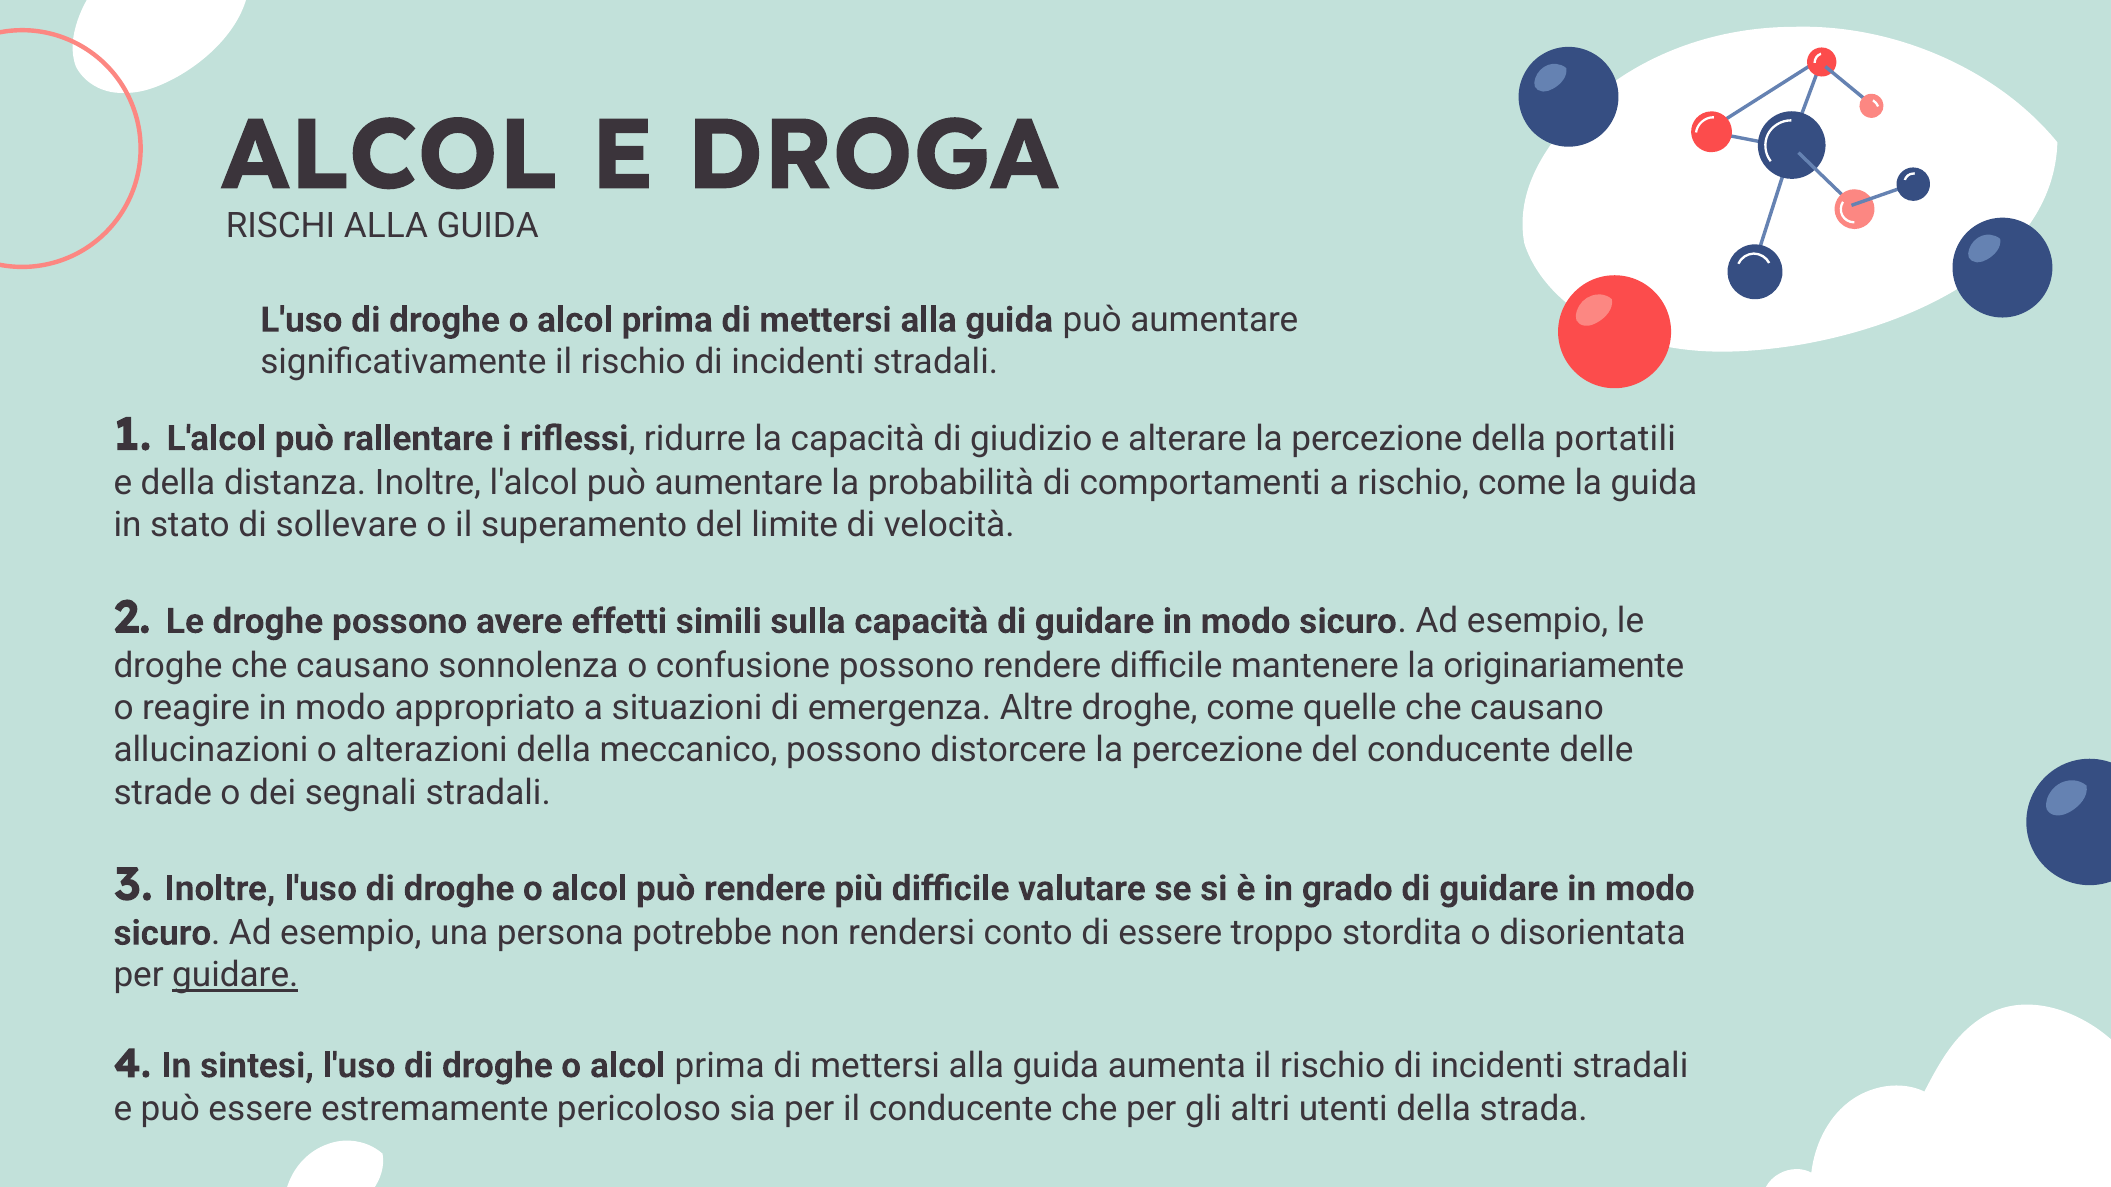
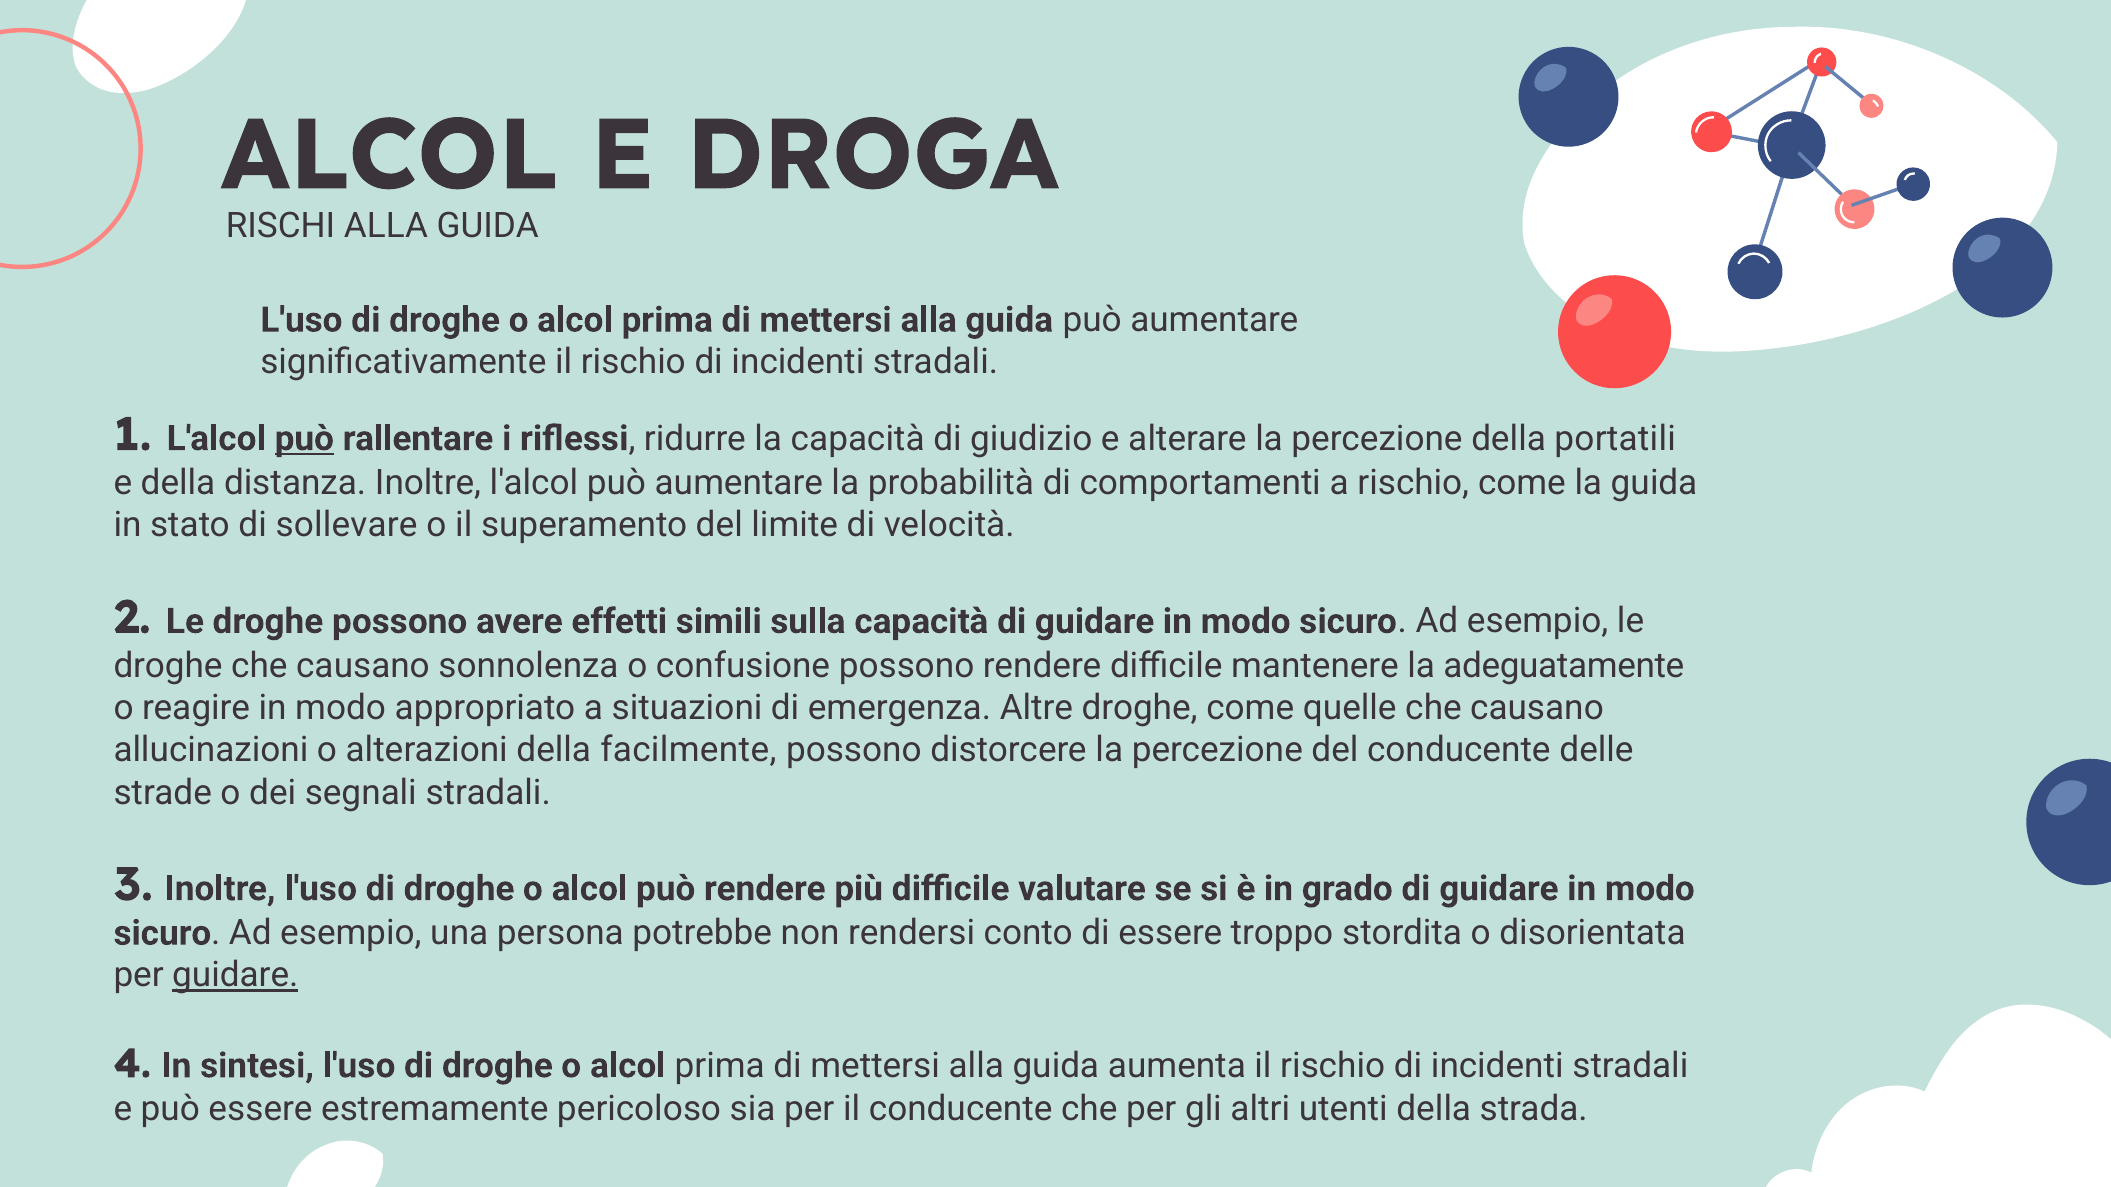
può at (304, 439) underline: none -> present
originariamente: originariamente -> adeguatamente
meccanico: meccanico -> facilmente
